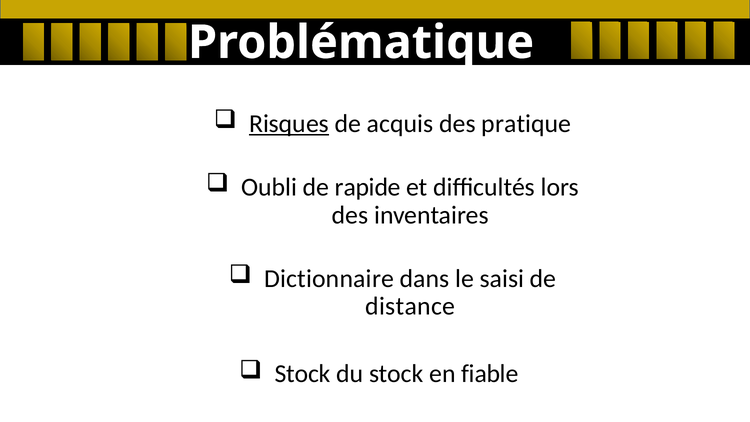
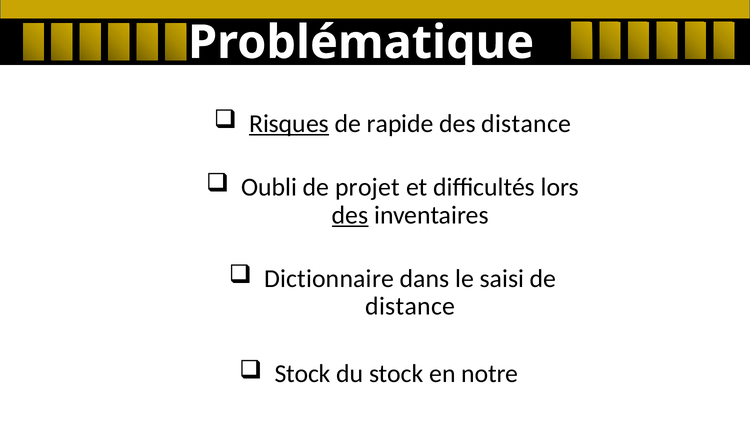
acquis: acquis -> rapide
des pratique: pratique -> distance
rapide: rapide -> projet
des at (350, 215) underline: none -> present
fiable: fiable -> notre
